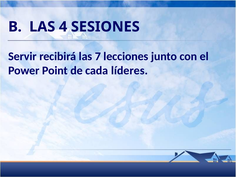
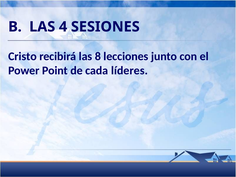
Servir: Servir -> Cristo
7: 7 -> 8
